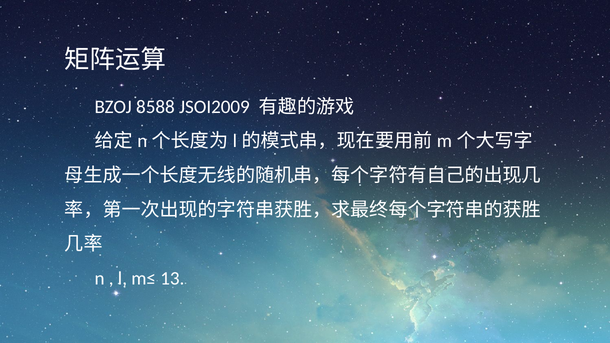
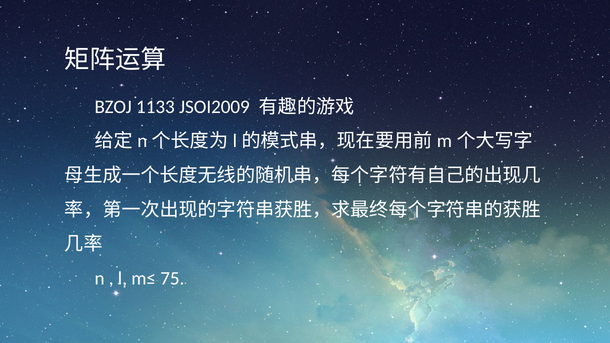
8588: 8588 -> 1133
13: 13 -> 75
